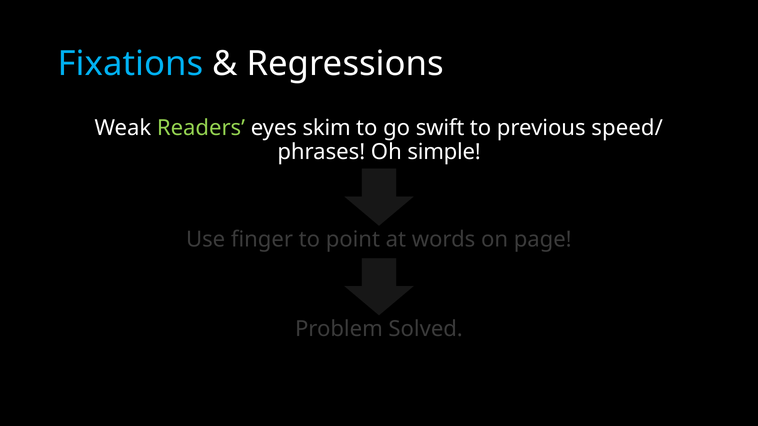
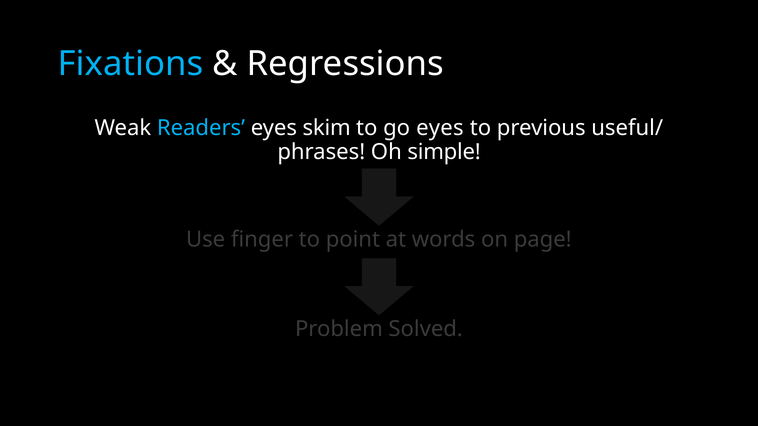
Readers colour: light green -> light blue
go swift: swift -> eyes
speed/: speed/ -> useful/
